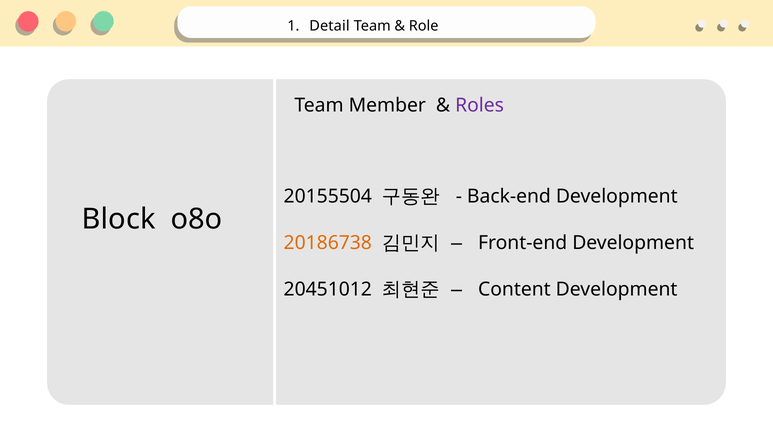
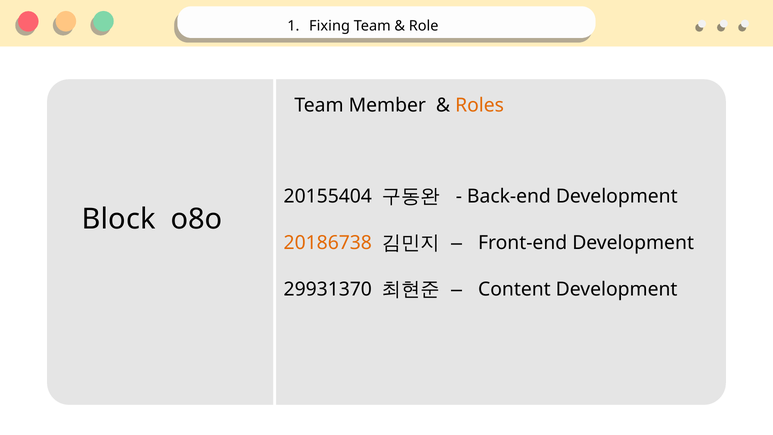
Detail: Detail -> Fixing
Roles colour: purple -> orange
20155504: 20155504 -> 20155404
20451012: 20451012 -> 29931370
